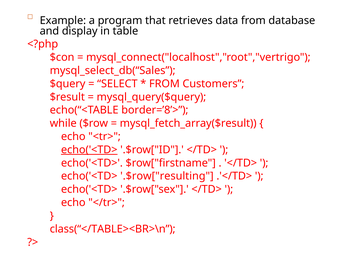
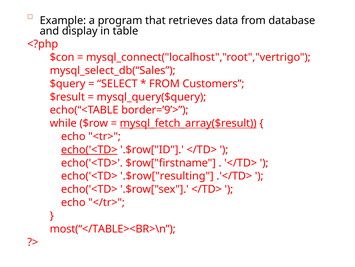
border=’8’>: border=’8’> -> border=’9’>
mysql_fetch_array($result underline: none -> present
class(“</TABLE><BR>\n: class(“</TABLE><BR>\n -> most(“</TABLE><BR>\n
